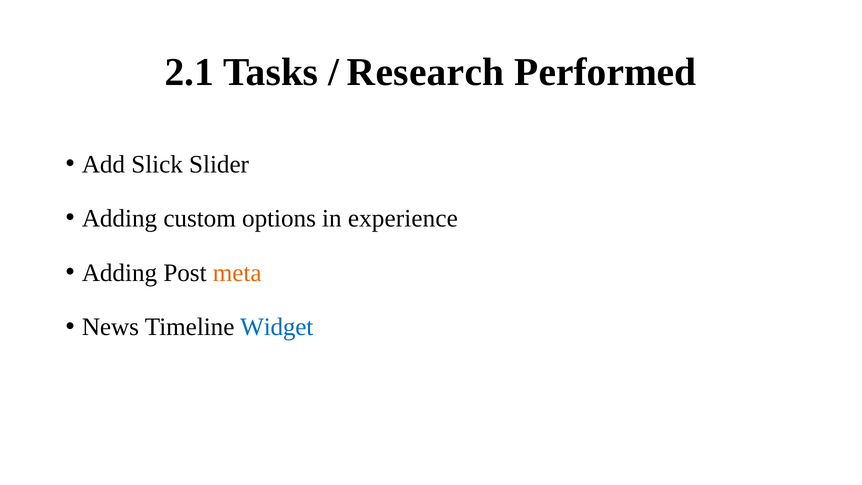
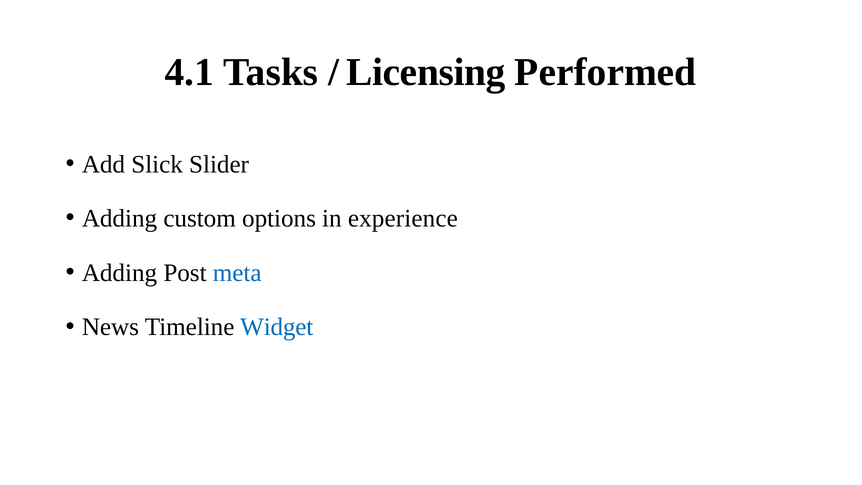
2.1: 2.1 -> 4.1
Research: Research -> Licensing
meta colour: orange -> blue
